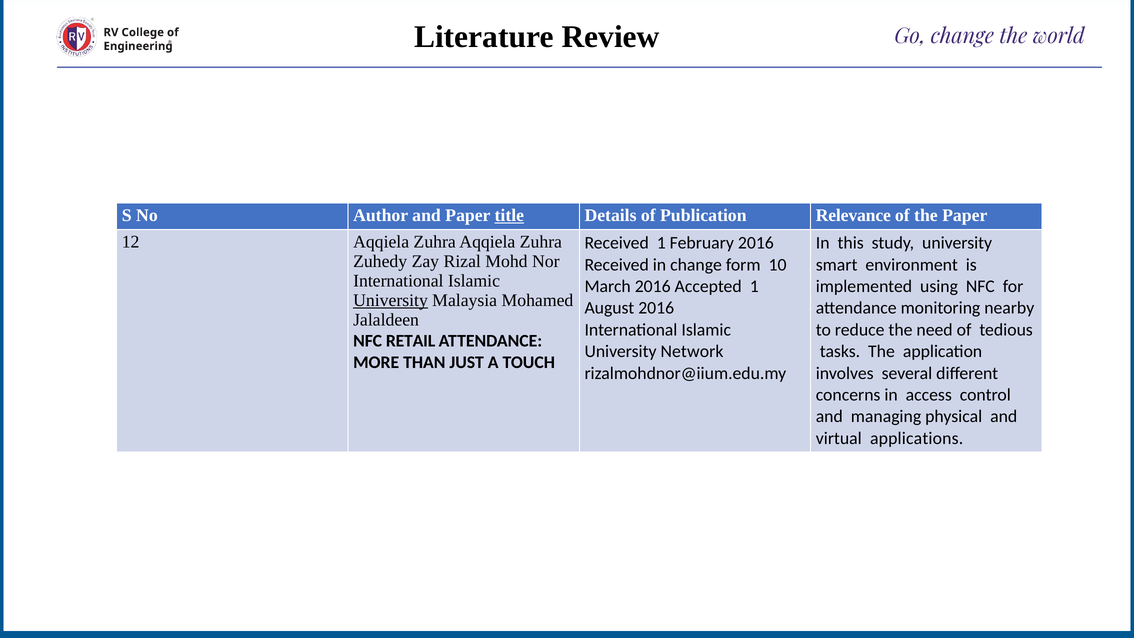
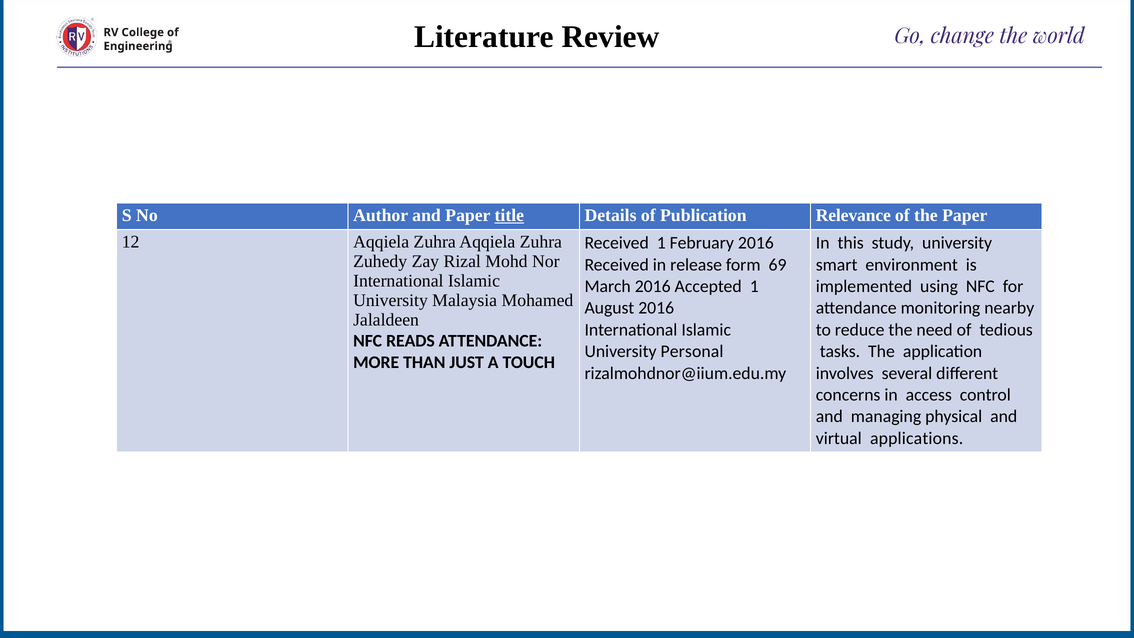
in change: change -> release
10: 10 -> 69
University at (391, 300) underline: present -> none
RETAIL: RETAIL -> READS
Network: Network -> Personal
